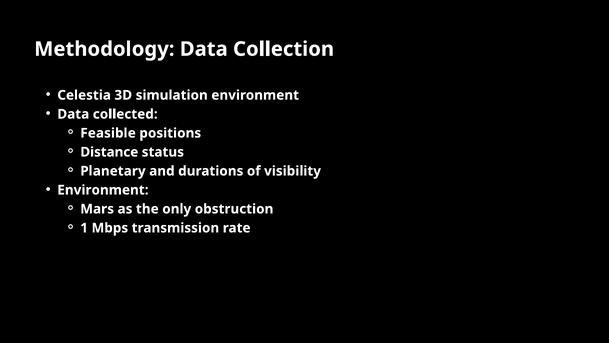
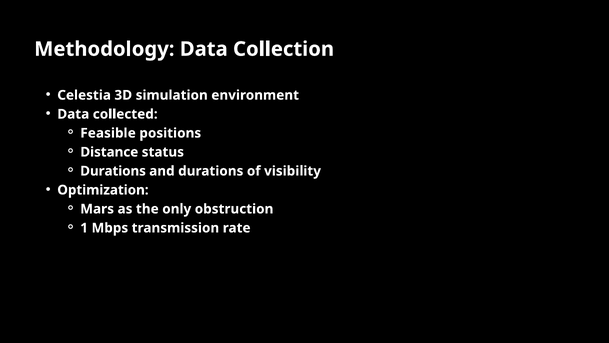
Planetary at (113, 171): Planetary -> Durations
Environment at (103, 190): Environment -> Optimization
